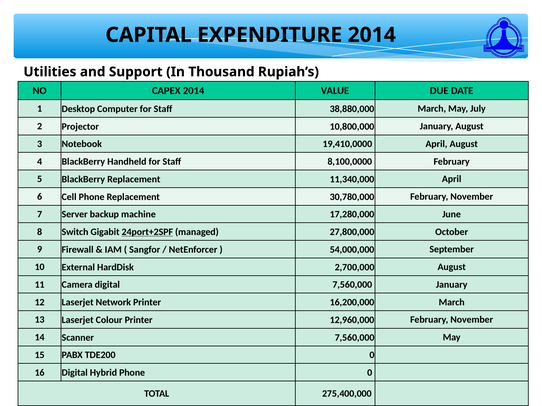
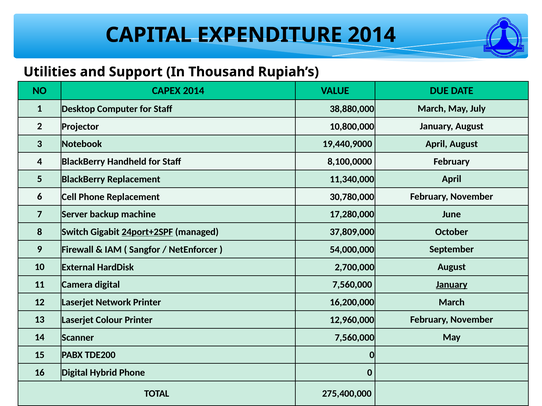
19,410,0000: 19,410,0000 -> 19,440,9000
27,800,000: 27,800,000 -> 37,809,000
January at (452, 285) underline: none -> present
